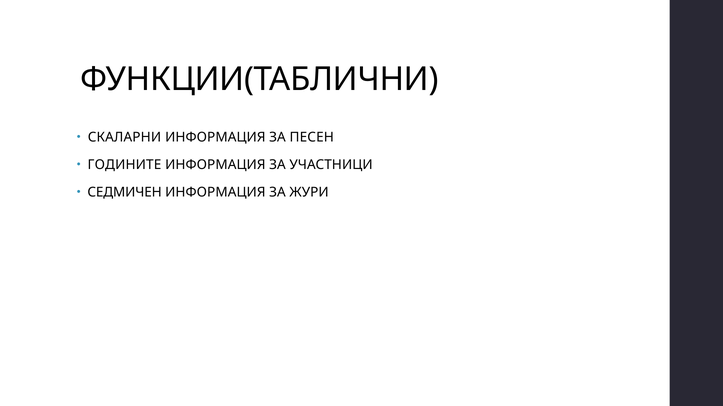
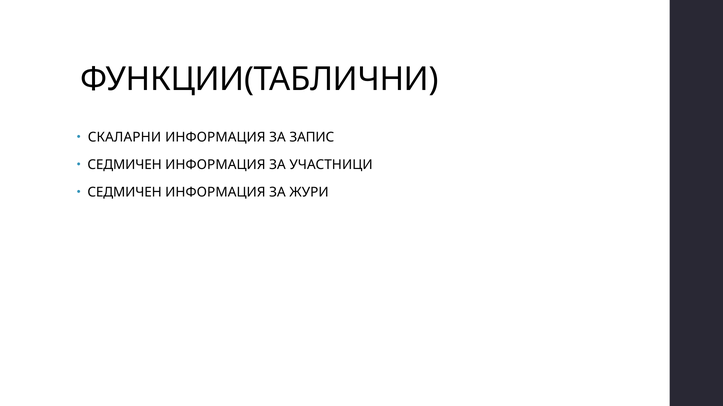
ПЕСЕН: ПЕСЕН -> ЗАПИС
ГОДИНИТЕ at (124, 165): ГОДИНИТЕ -> СЕДМИЧЕН
